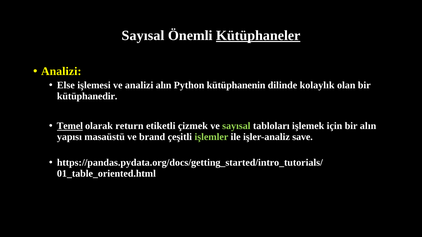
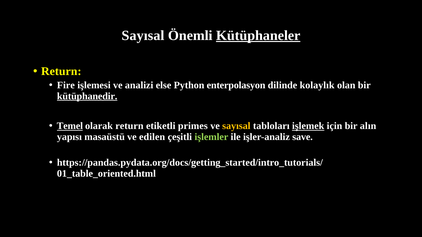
Analizi at (61, 72): Analizi -> Return
Else: Else -> Fire
analizi alın: alın -> else
kütüphanenin: kütüphanenin -> enterpolasyon
kütüphanedir underline: none -> present
çizmek: çizmek -> primes
sayısal at (236, 126) colour: light green -> yellow
işlemek underline: none -> present
brand: brand -> edilen
